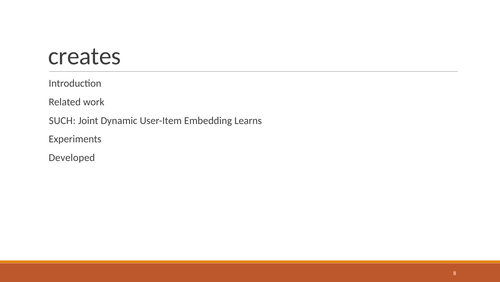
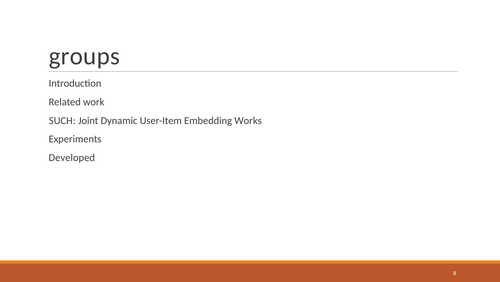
creates: creates -> groups
Learns: Learns -> Works
